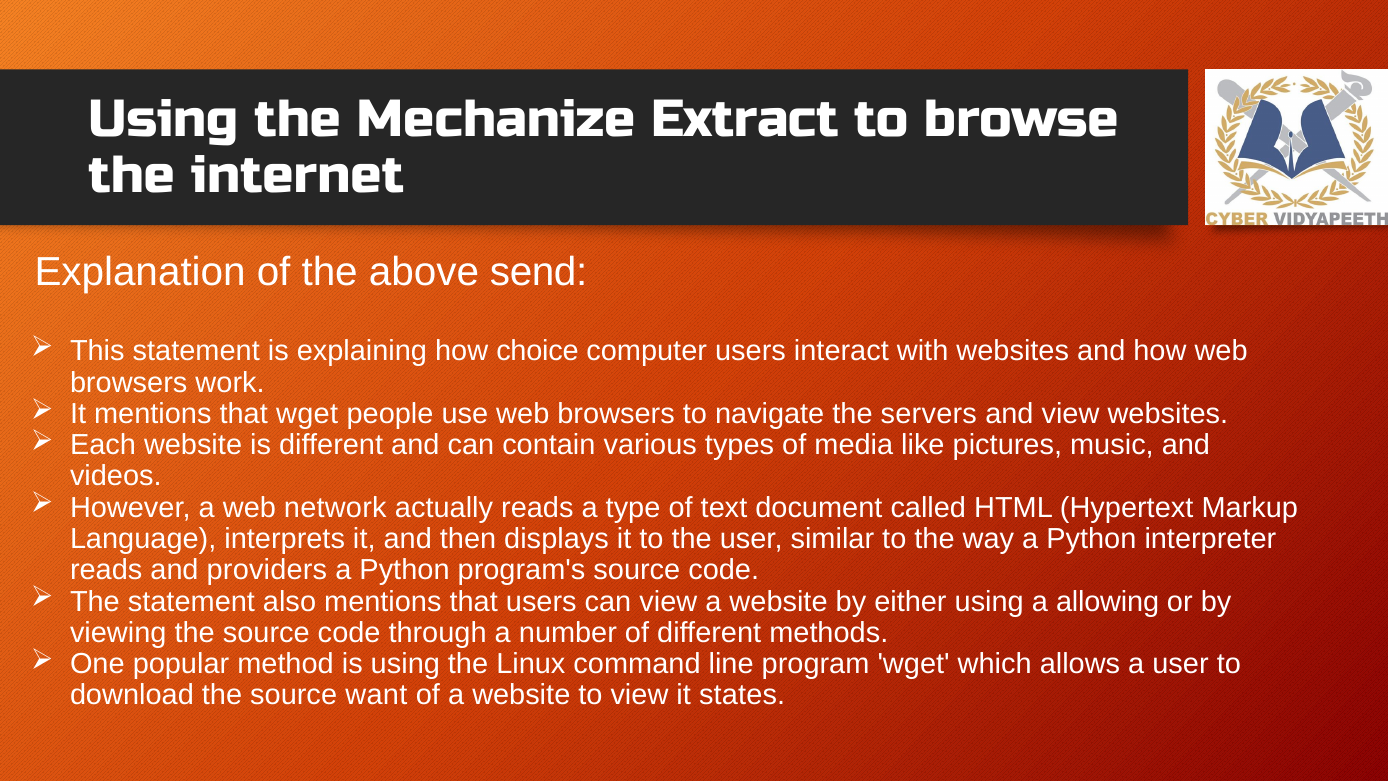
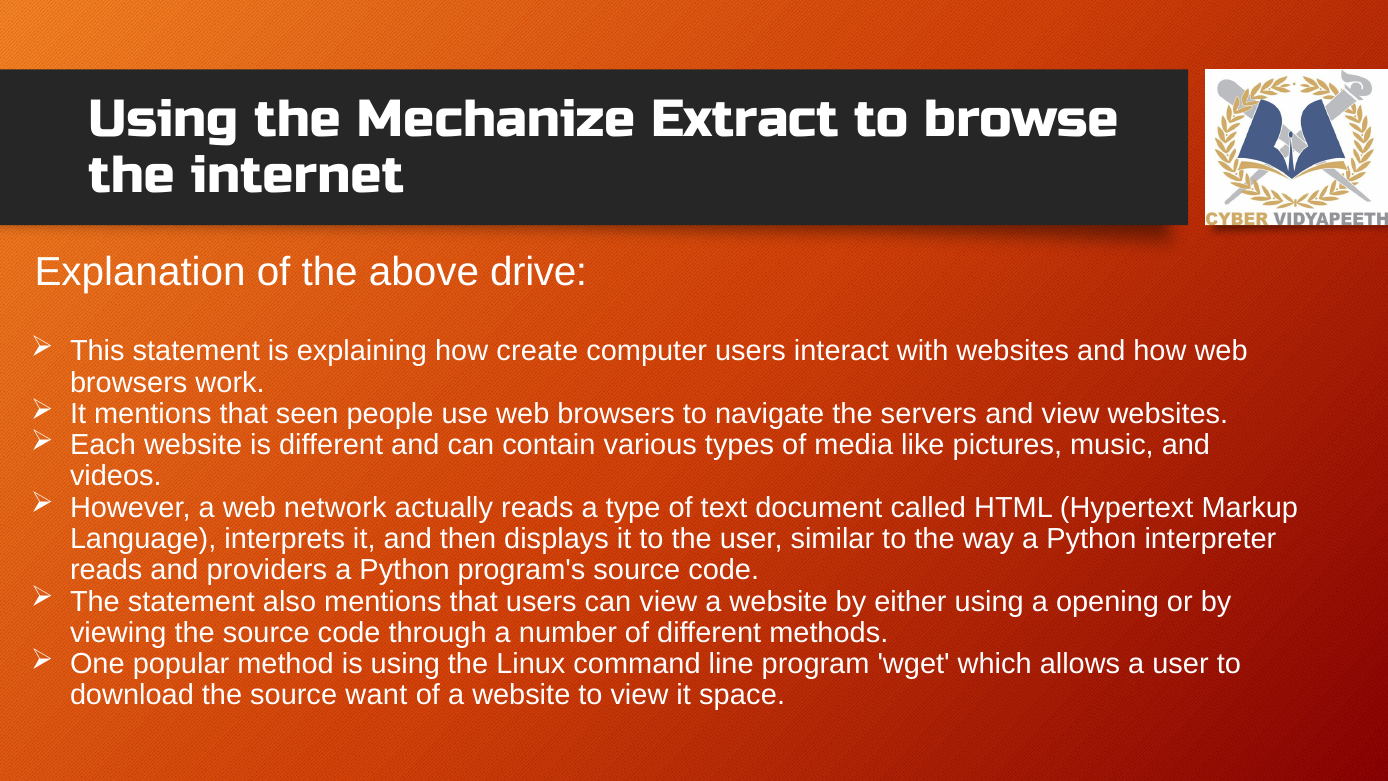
send: send -> drive
choice: choice -> create
that wget: wget -> seen
allowing: allowing -> opening
states: states -> space
